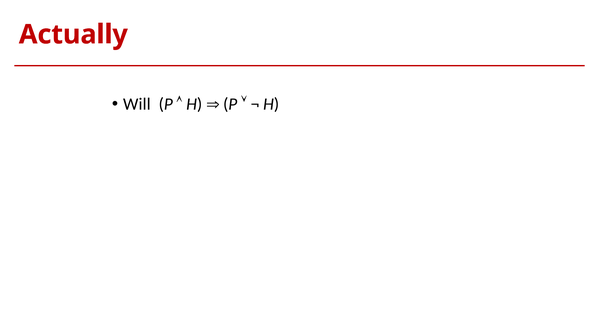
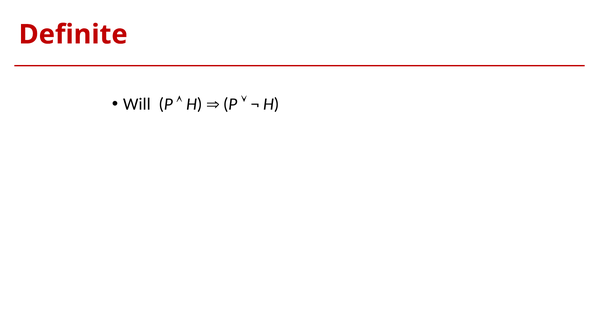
Actually: Actually -> Definite
